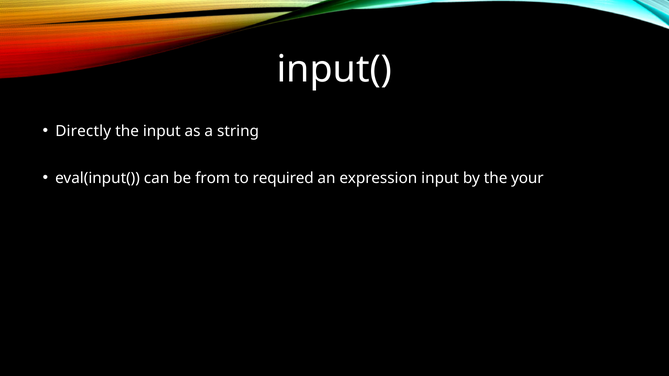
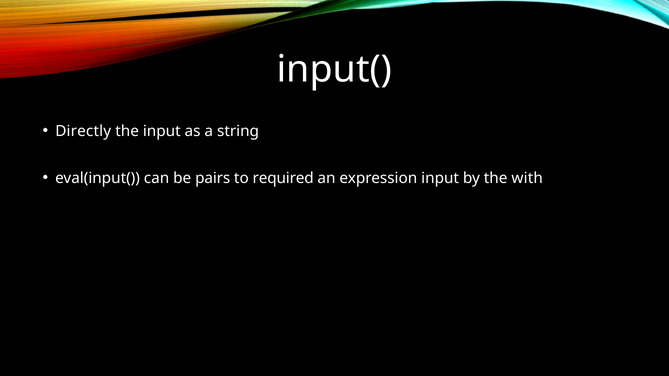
from: from -> pairs
your: your -> with
